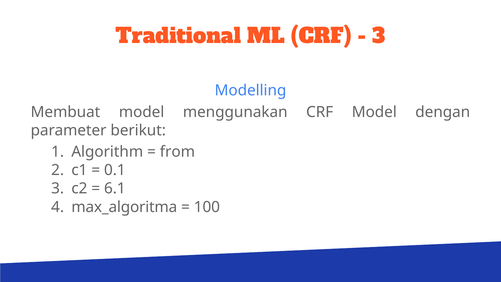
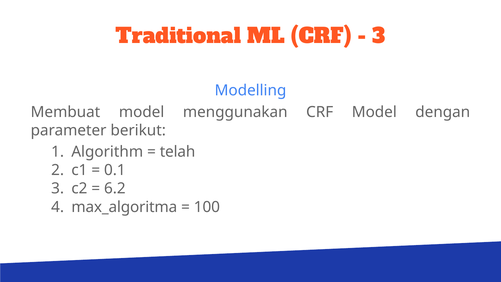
from: from -> telah
6.1: 6.1 -> 6.2
